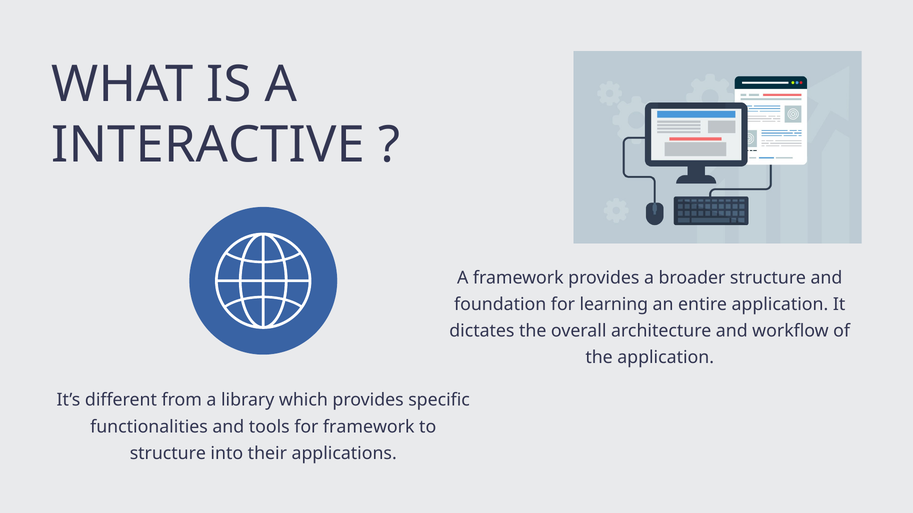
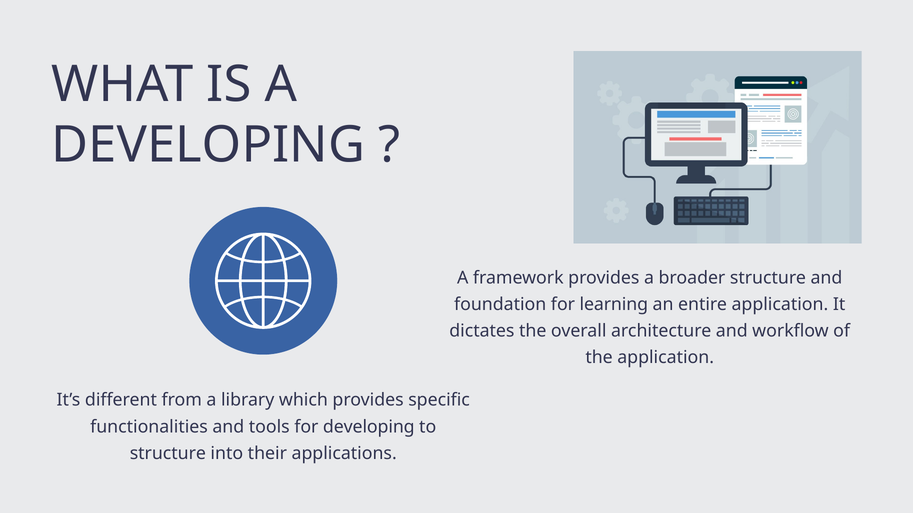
INTERACTIVE at (208, 145): INTERACTIVE -> DEVELOPING
for framework: framework -> developing
